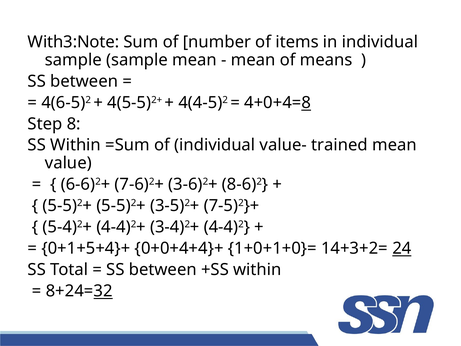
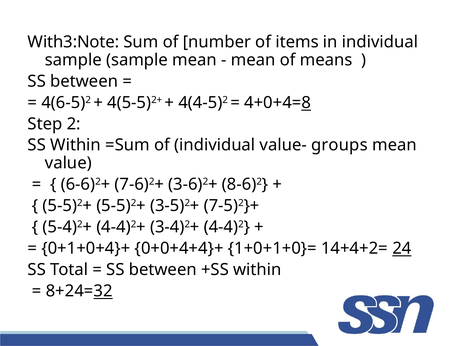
8: 8 -> 2
trained: trained -> groups
0+1+5+4}+: 0+1+5+4}+ -> 0+1+0+4}+
14+3+2=: 14+3+2= -> 14+4+2=
